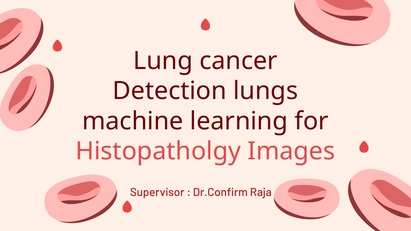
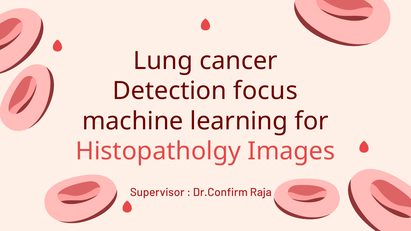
lungs: lungs -> focus
